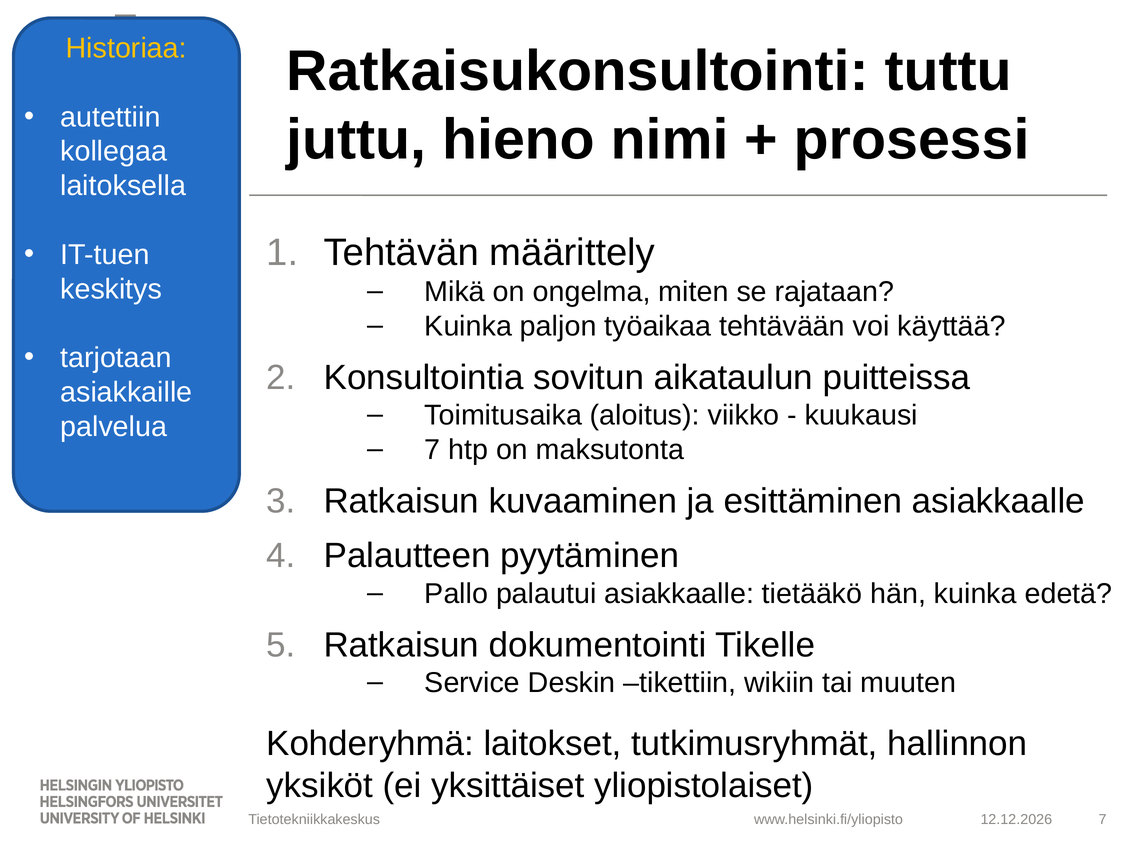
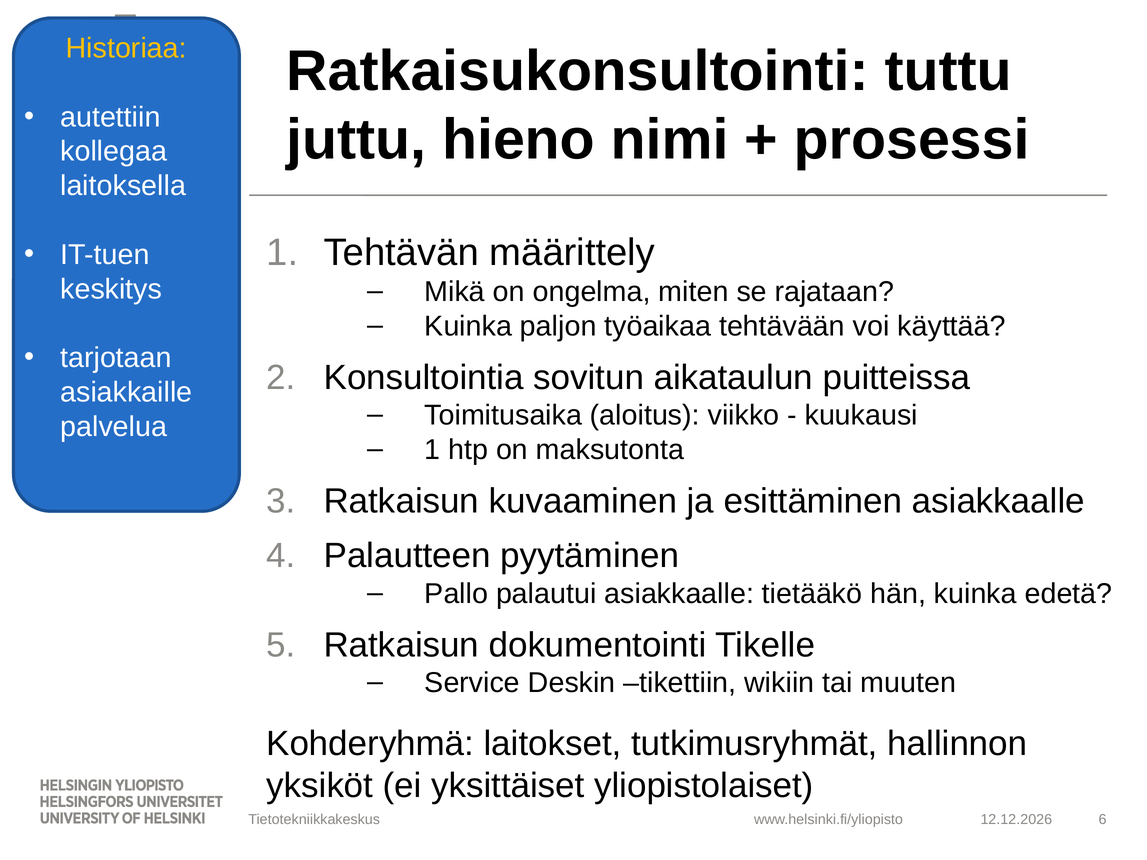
7 at (432, 450): 7 -> 1
7 at (1102, 820): 7 -> 6
